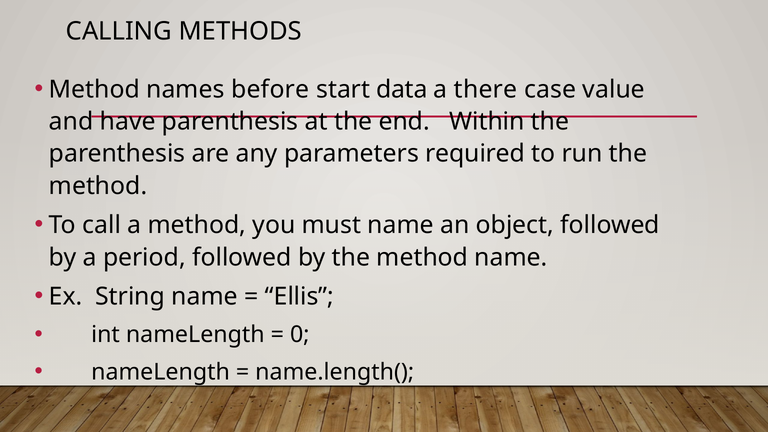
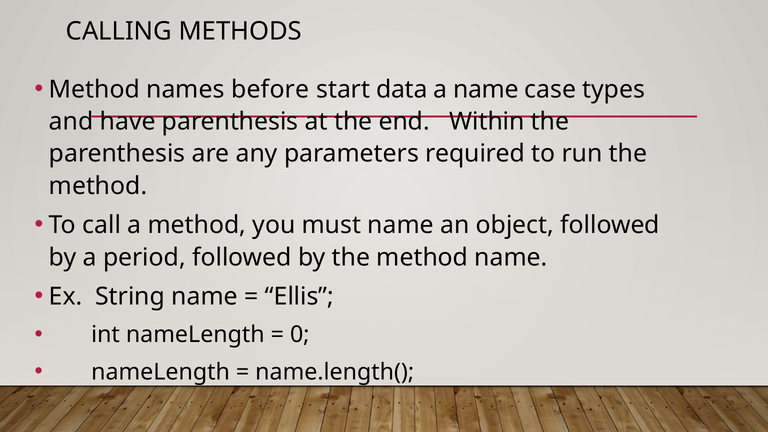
a there: there -> name
value: value -> types
